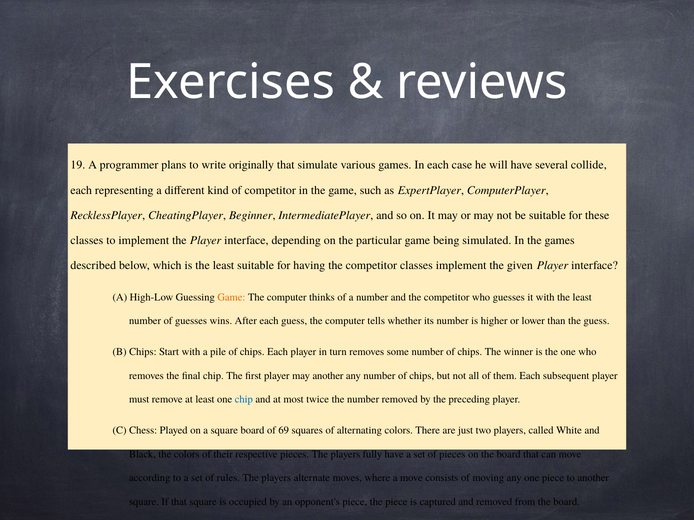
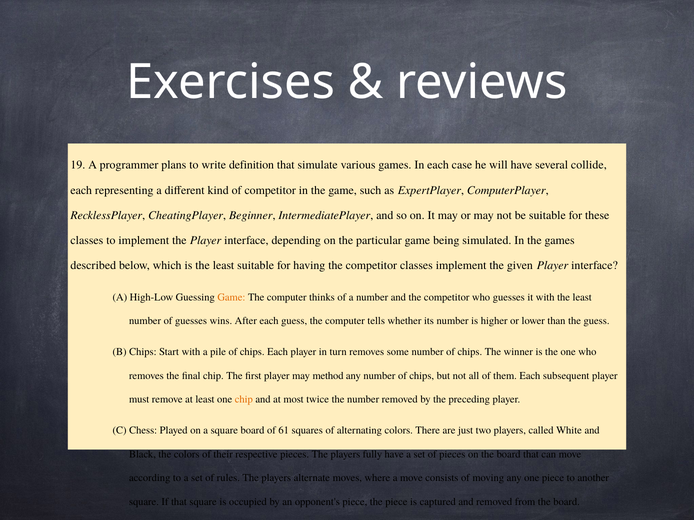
originally: originally -> definition
may another: another -> method
chip at (244, 400) colour: blue -> orange
69: 69 -> 61
